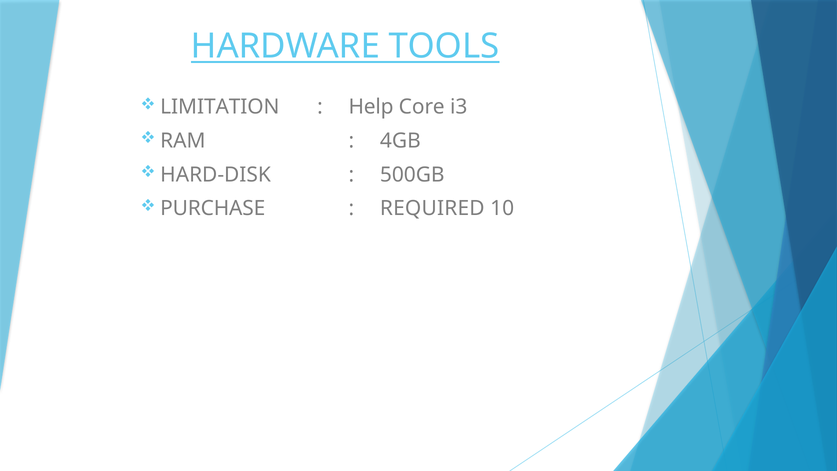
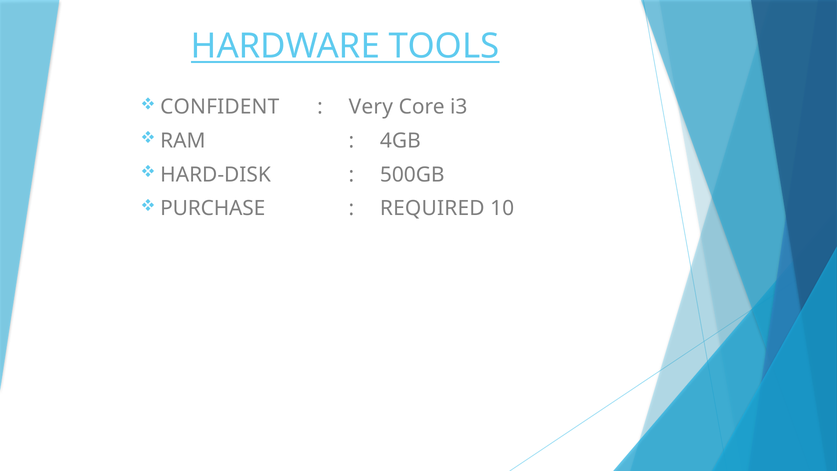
LIMITATION: LIMITATION -> CONFIDENT
Help: Help -> Very
